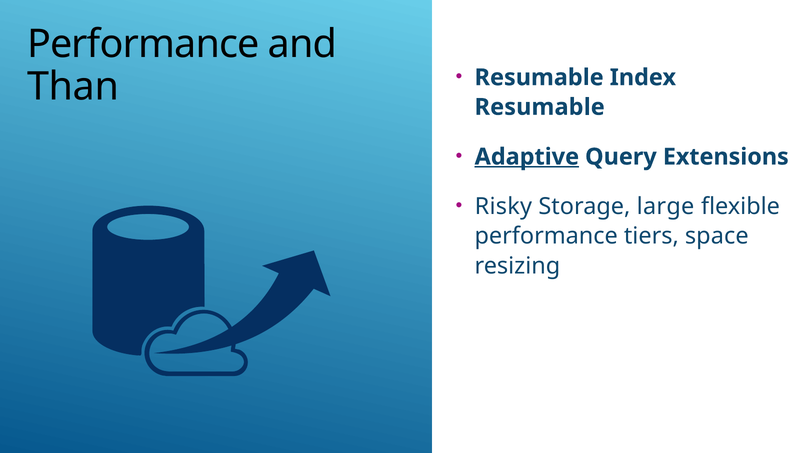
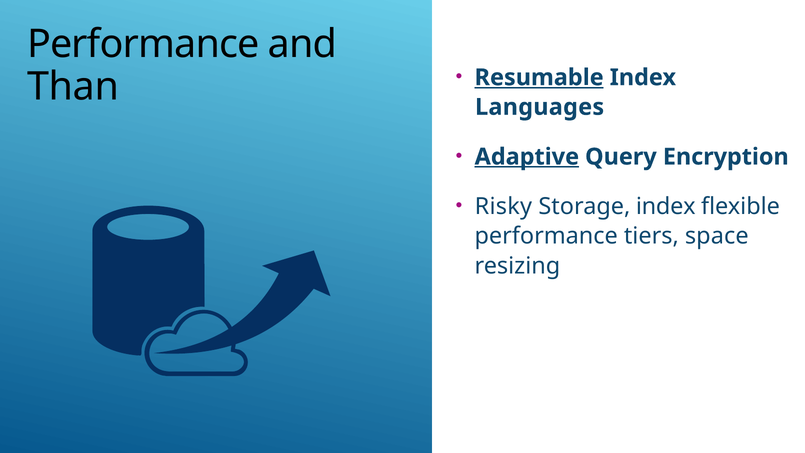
Resumable at (539, 77) underline: none -> present
Resumable at (540, 107): Resumable -> Languages
Extensions: Extensions -> Encryption
Storage large: large -> index
